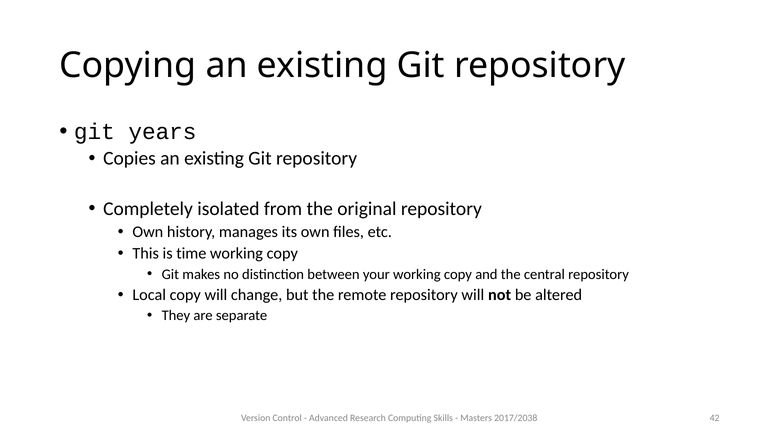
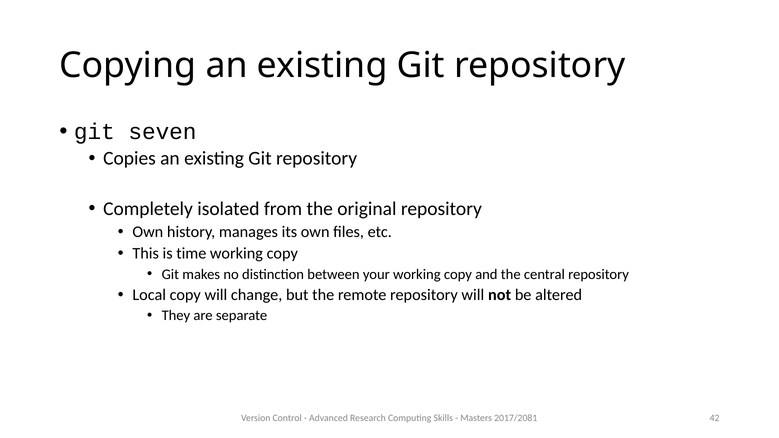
years: years -> seven
2017/2038: 2017/2038 -> 2017/2081
